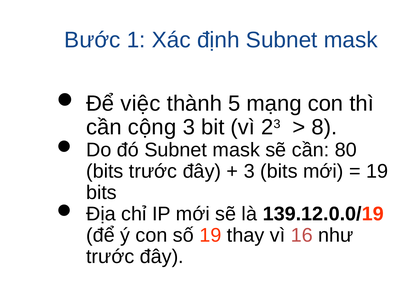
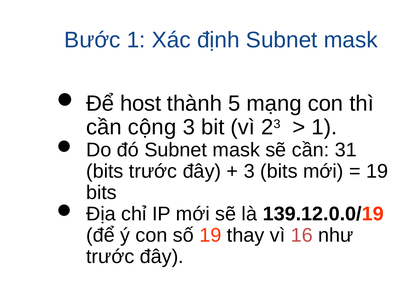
việc: việc -> host
8 at (324, 127): 8 -> 1
80: 80 -> 31
